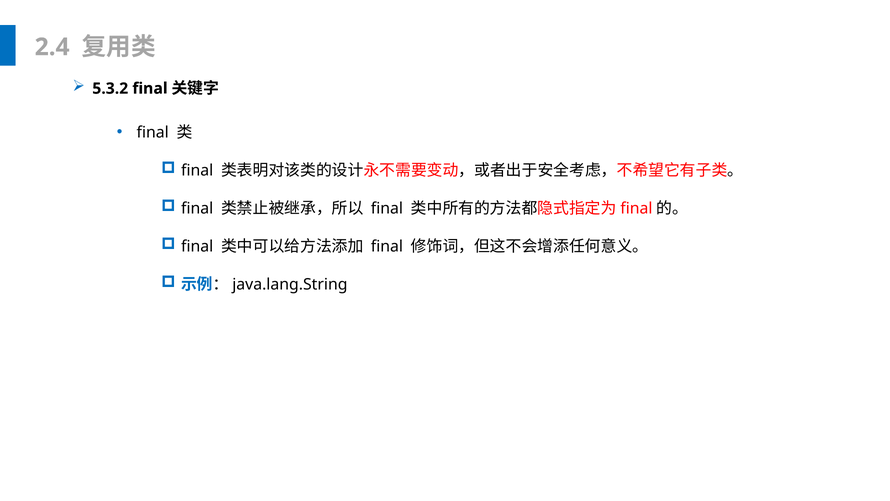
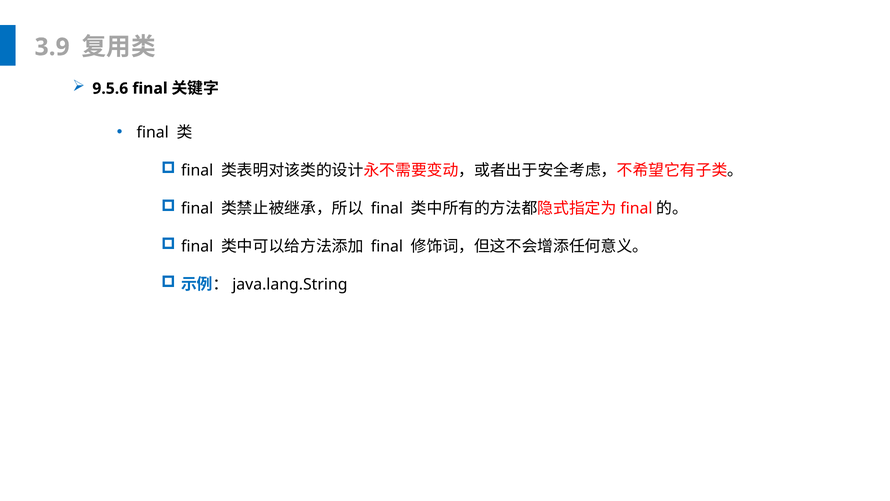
2.4: 2.4 -> 3.9
5.3.2: 5.3.2 -> 9.5.6
